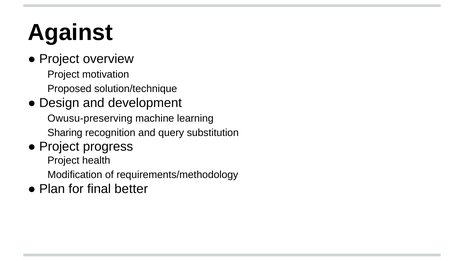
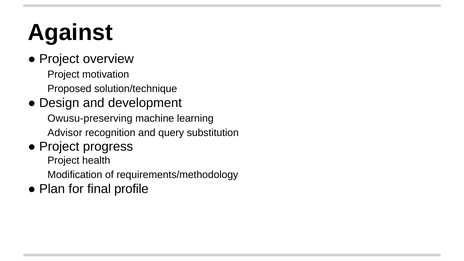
Sharing: Sharing -> Advisor
better: better -> profile
